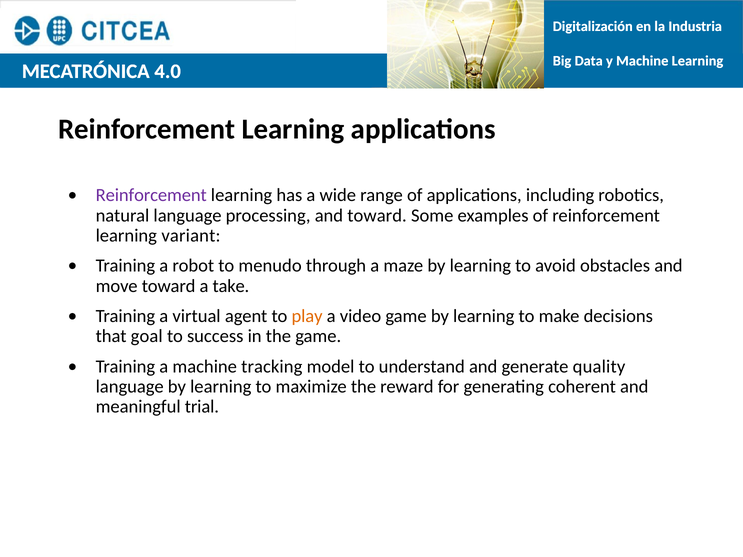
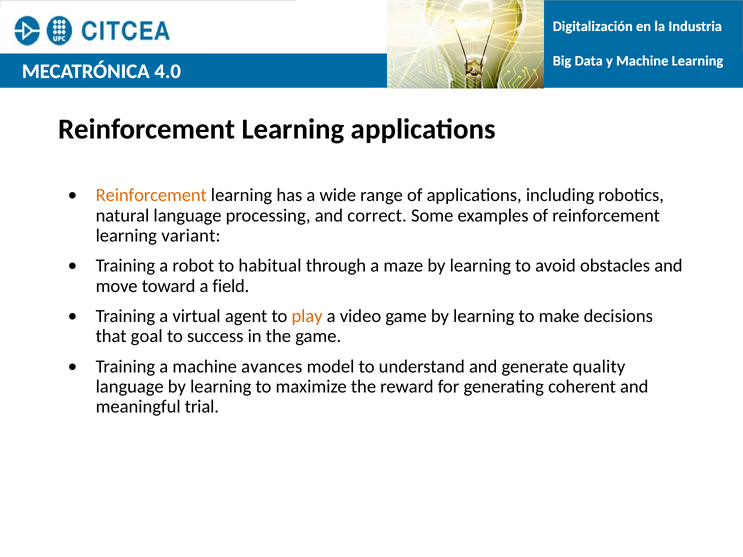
Reinforcement at (151, 195) colour: purple -> orange
and toward: toward -> correct
menudo: menudo -> habitual
take: take -> field
tracking: tracking -> avances
